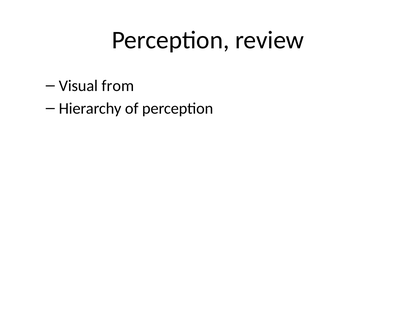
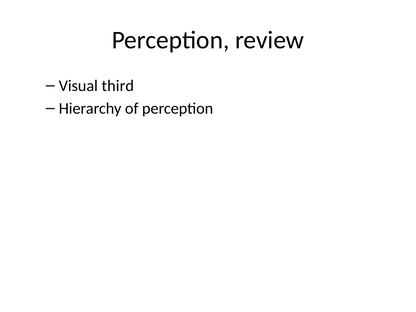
from: from -> third
